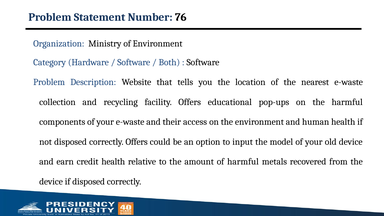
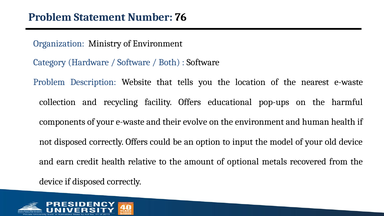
access: access -> evolve
of harmful: harmful -> optional
